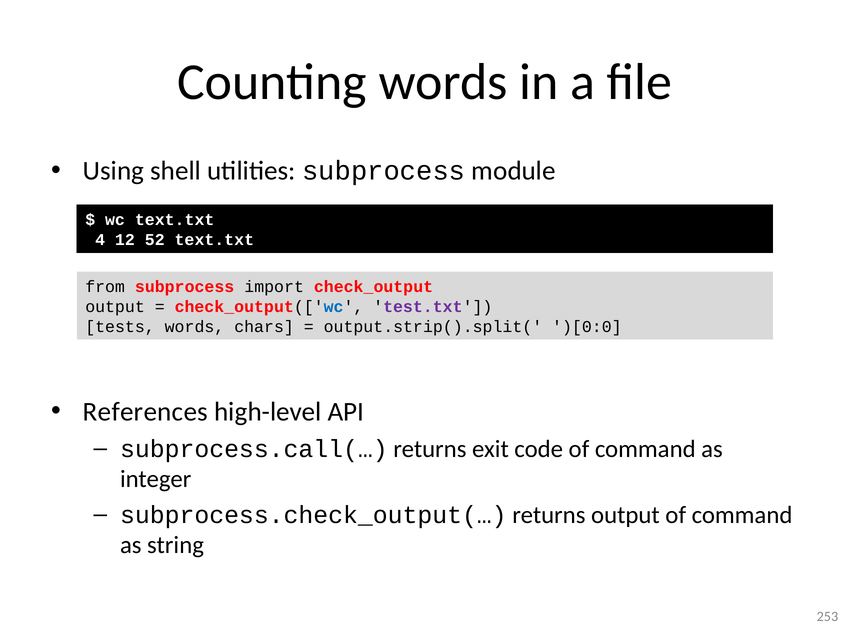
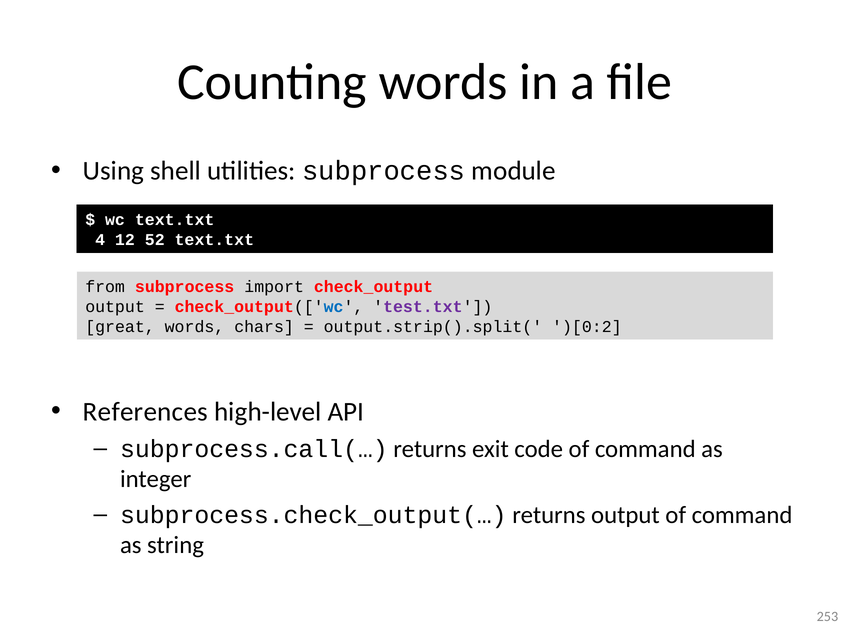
tests: tests -> great
)[0:0: )[0:0 -> )[0:2
